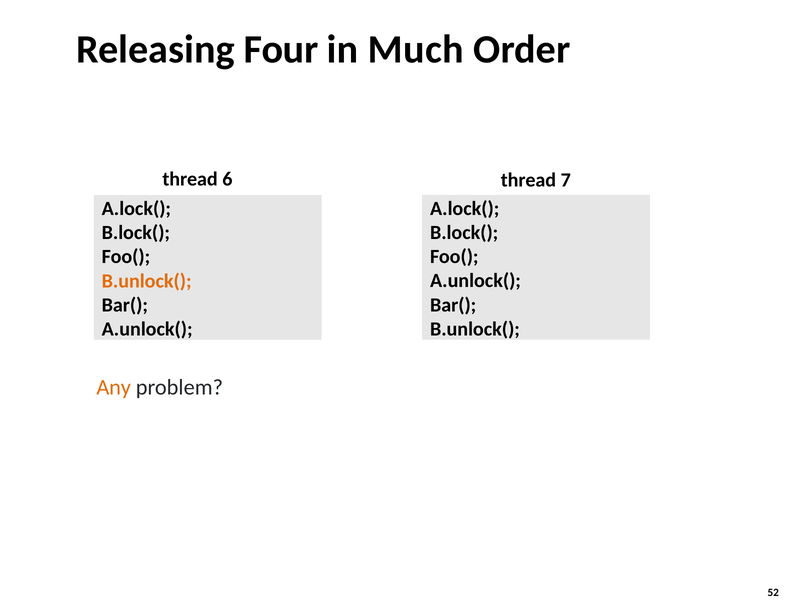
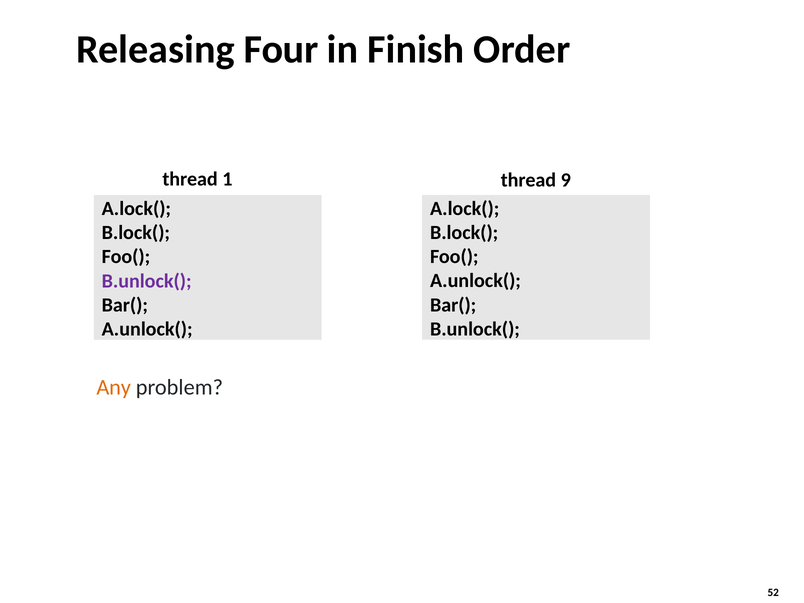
Much: Much -> Finish
6: 6 -> 1
7: 7 -> 9
B.unlock( at (147, 281) colour: orange -> purple
